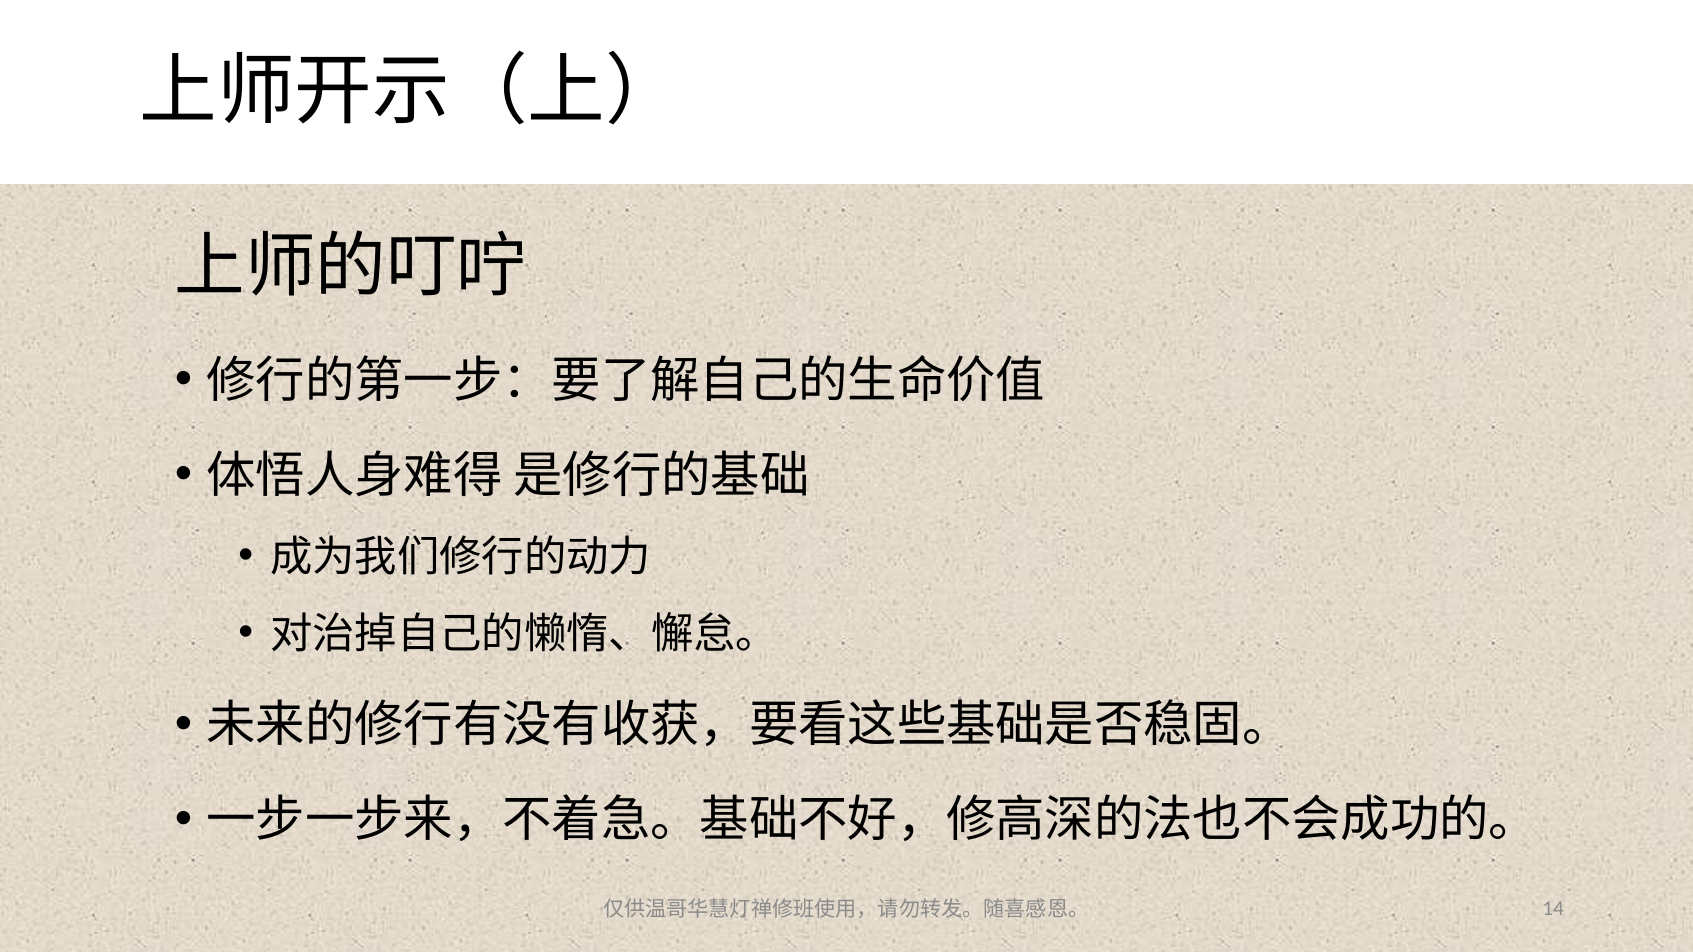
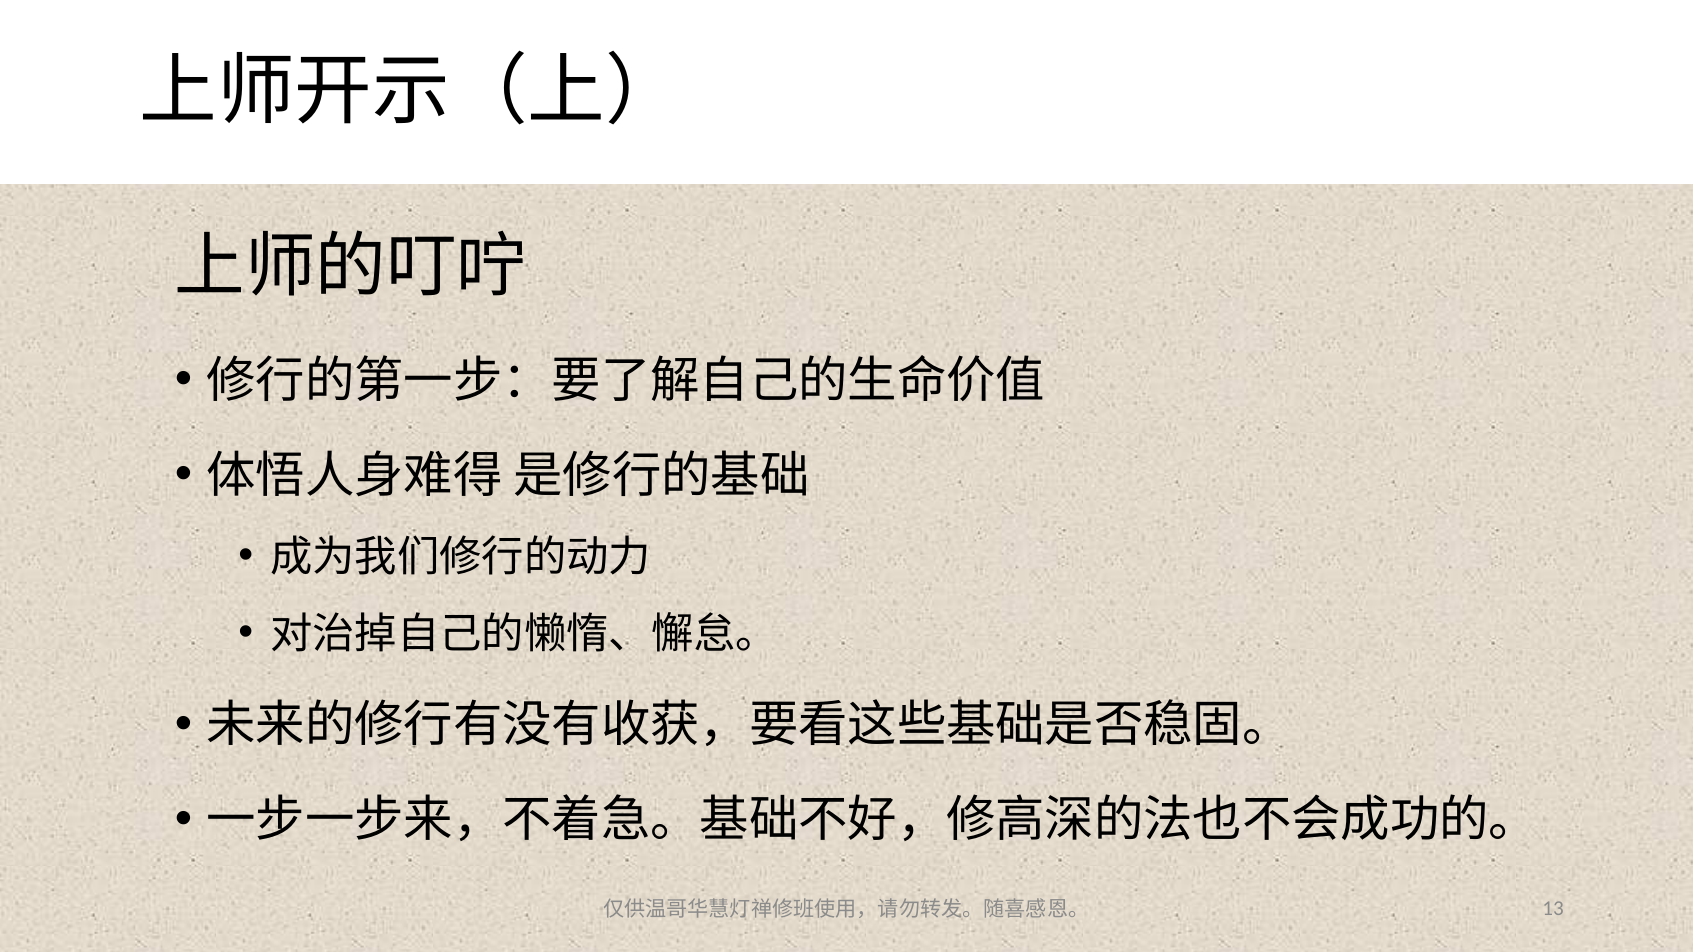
14: 14 -> 13
